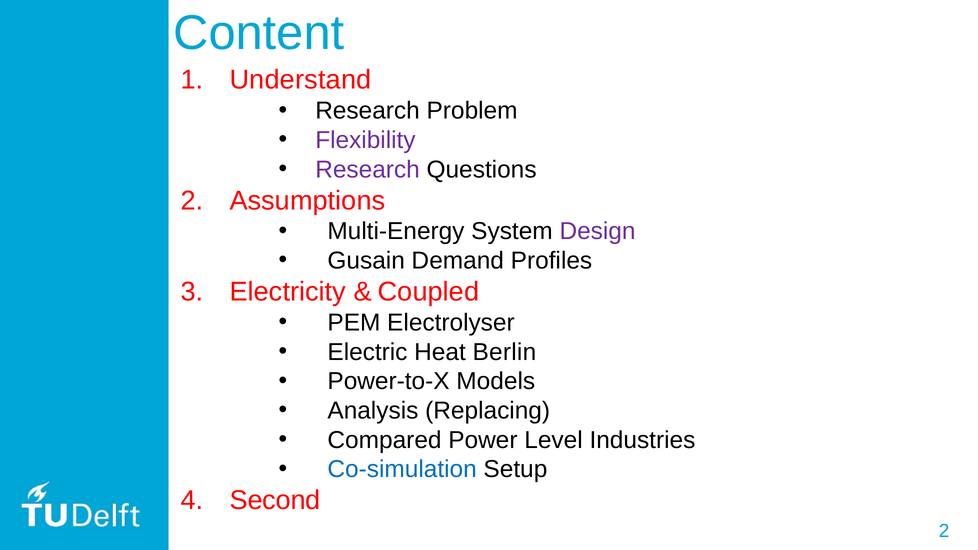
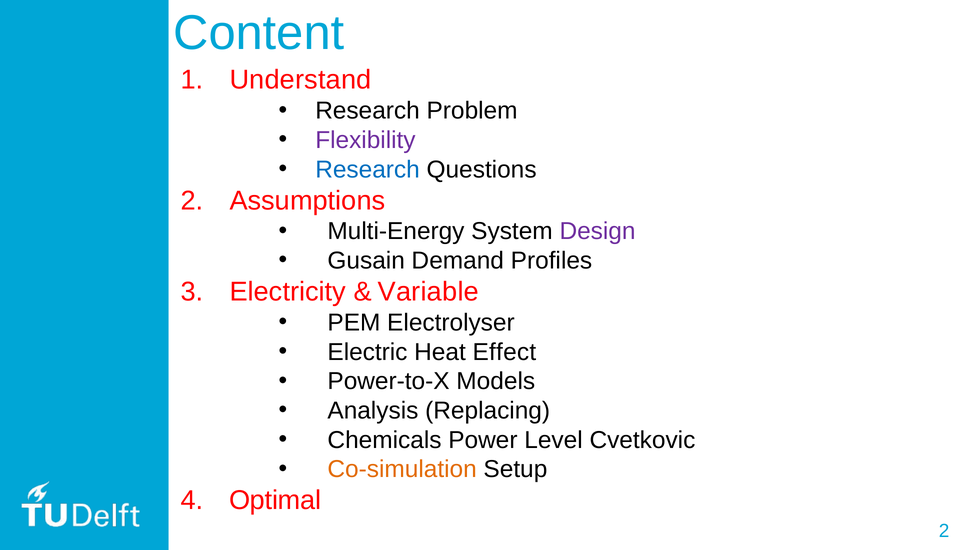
Research at (368, 170) colour: purple -> blue
Coupled: Coupled -> Variable
Berlin: Berlin -> Effect
Compared: Compared -> Chemicals
Industries: Industries -> Cvetkovic
Co-simulation colour: blue -> orange
Second: Second -> Optimal
